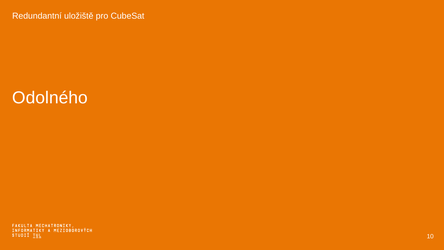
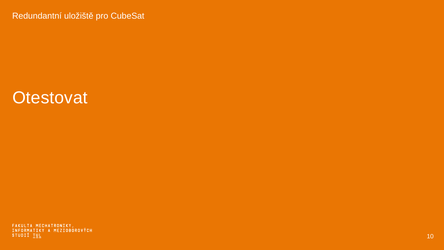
Odolného: Odolného -> Otestovat
